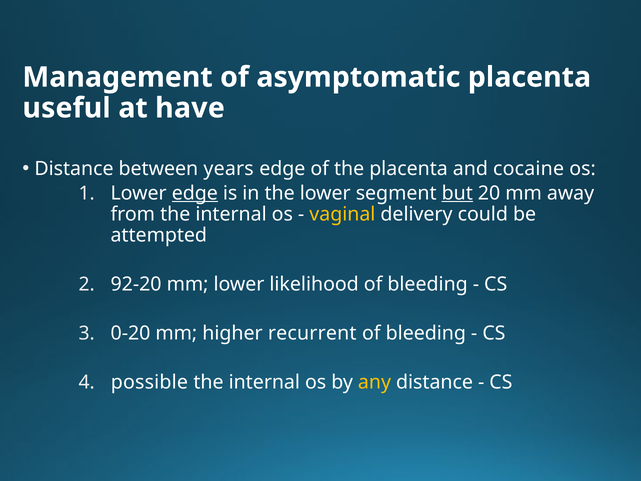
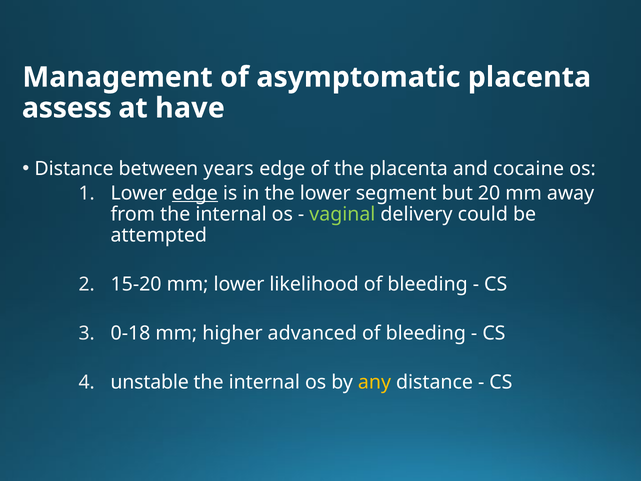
useful: useful -> assess
but underline: present -> none
vaginal colour: yellow -> light green
92-20: 92-20 -> 15-20
0-20: 0-20 -> 0-18
recurrent: recurrent -> advanced
possible: possible -> unstable
